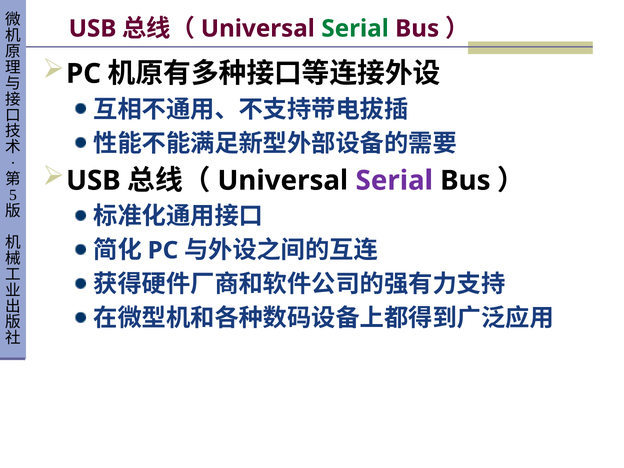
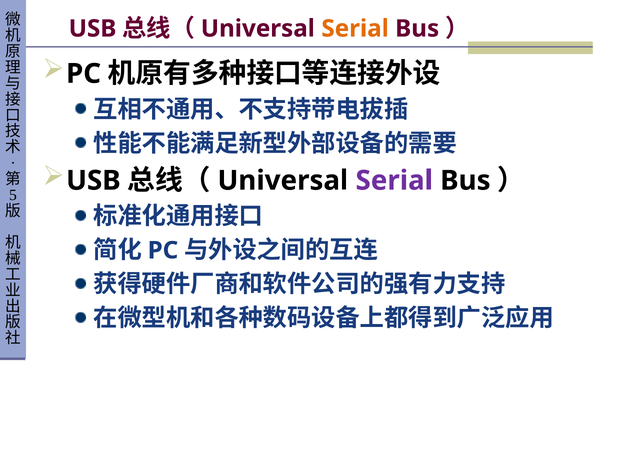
Serial at (355, 29) colour: green -> orange
